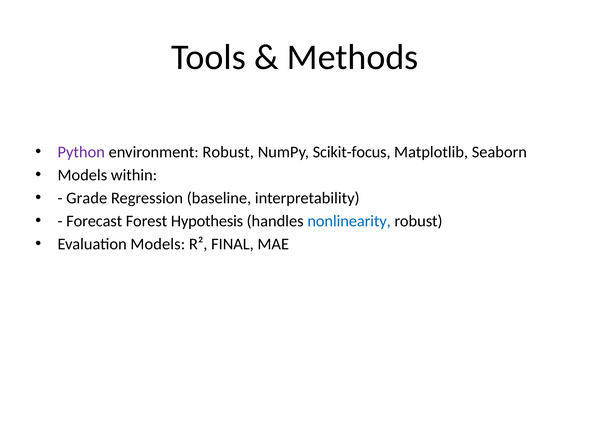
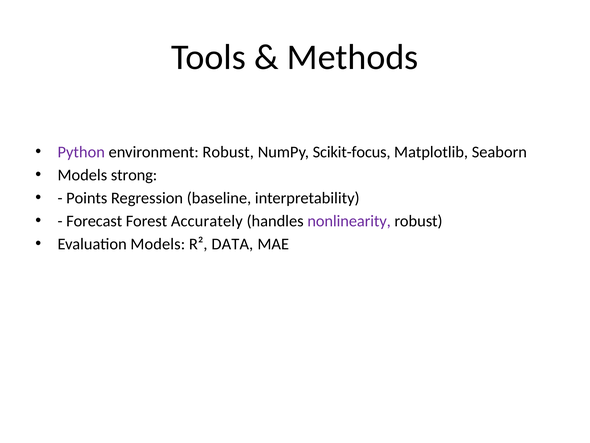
within: within -> strong
Grade: Grade -> Points
Hypothesis: Hypothesis -> Accurately
nonlinearity colour: blue -> purple
FINAL: FINAL -> DATA
